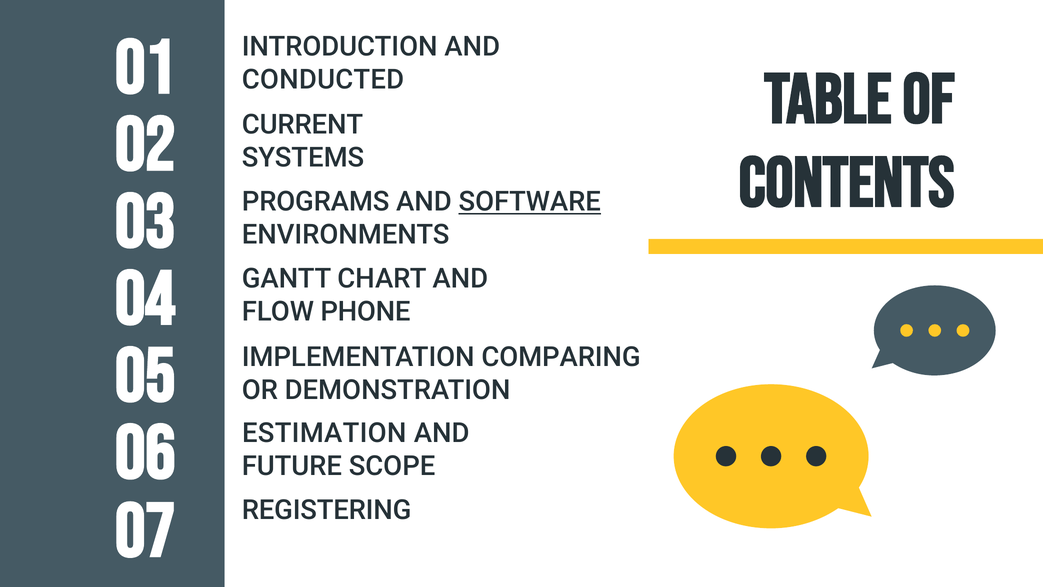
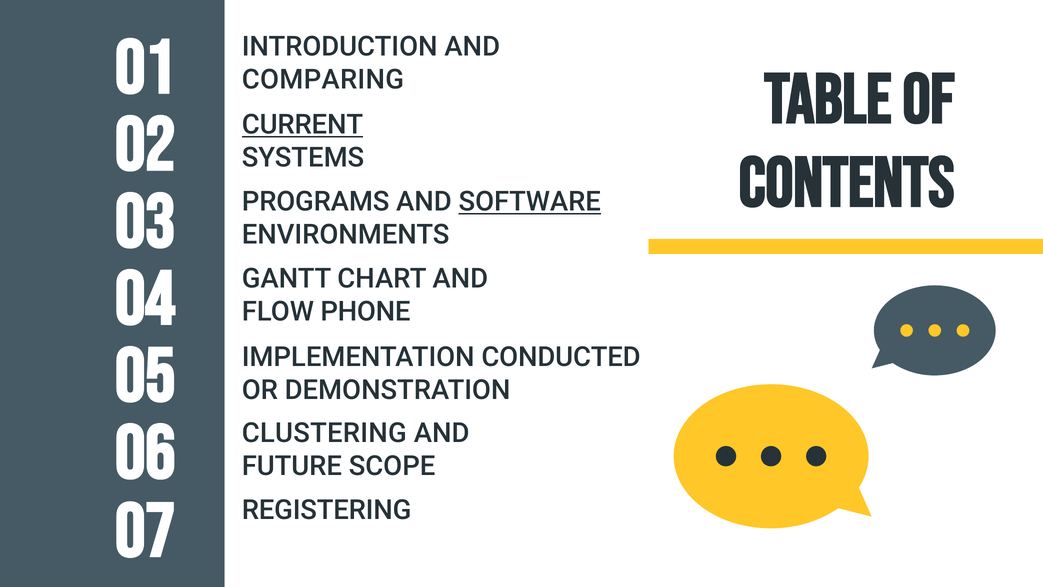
CONDUCTED: CONDUCTED -> COMPARING
CURRENT underline: none -> present
COMPARING: COMPARING -> CONDUCTED
ESTIMATION: ESTIMATION -> CLUSTERING
